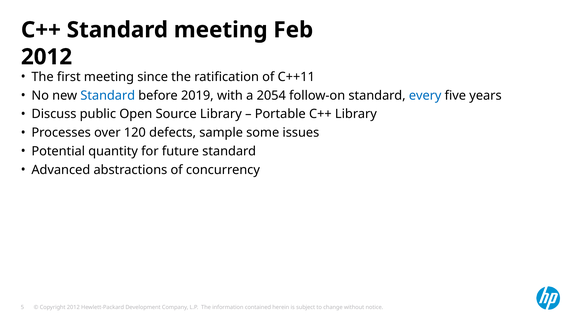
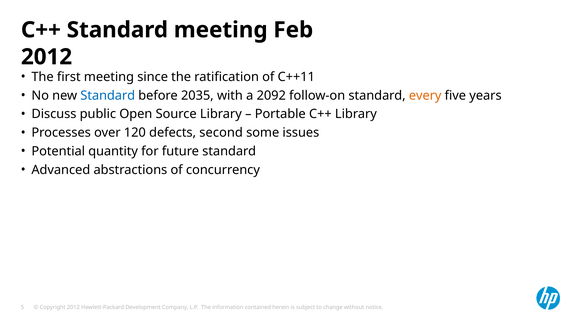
2019: 2019 -> 2035
2054: 2054 -> 2092
every colour: blue -> orange
sample: sample -> second
